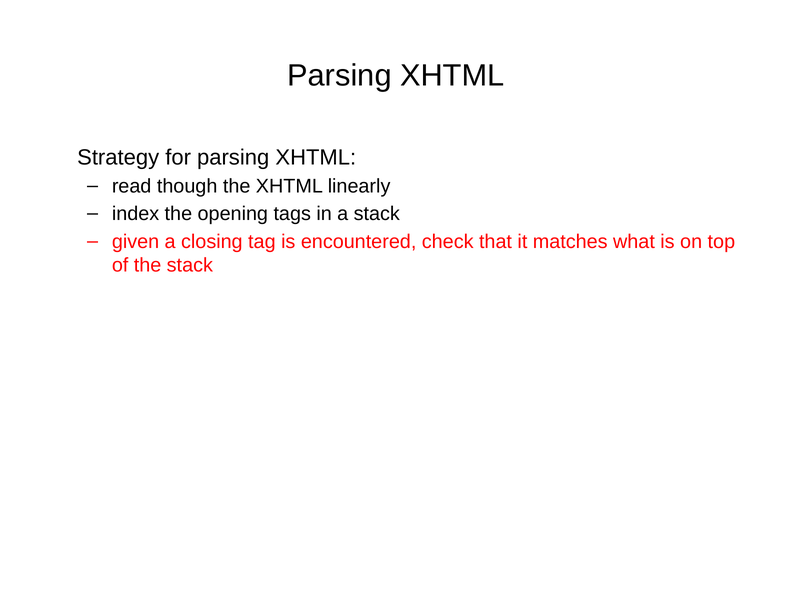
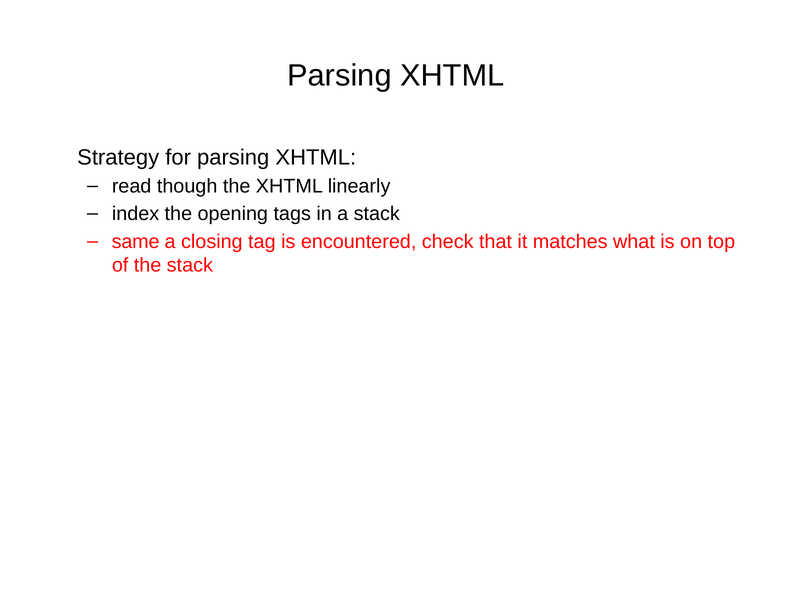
given: given -> same
